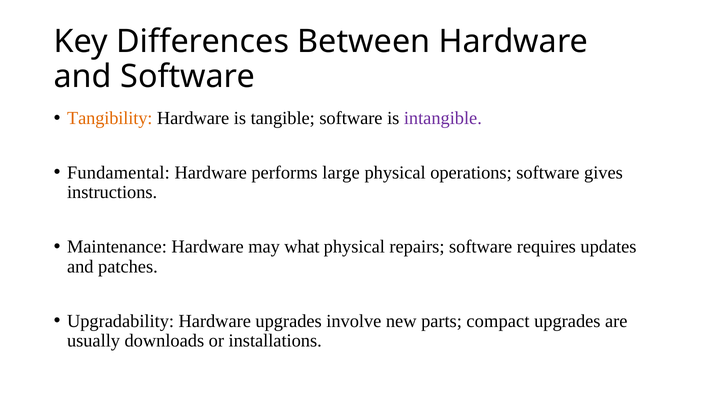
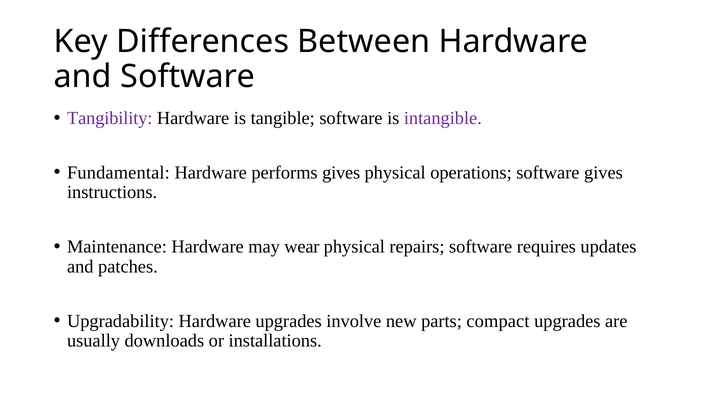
Tangibility colour: orange -> purple
performs large: large -> gives
what: what -> wear
